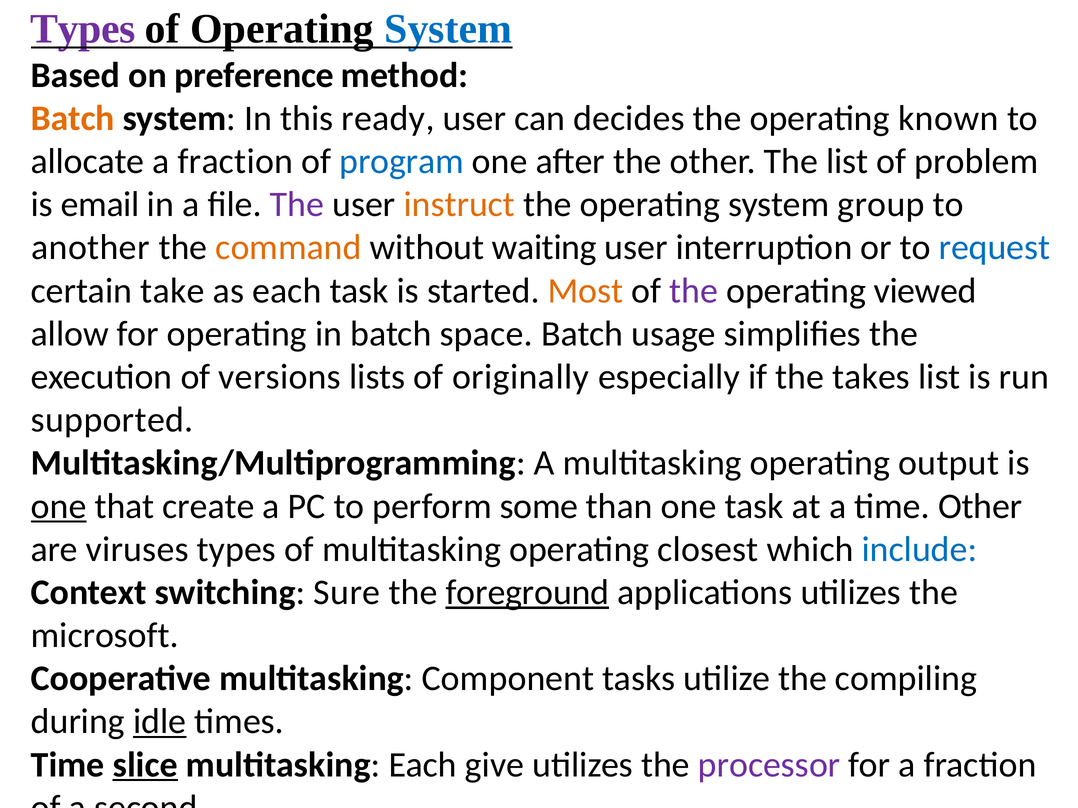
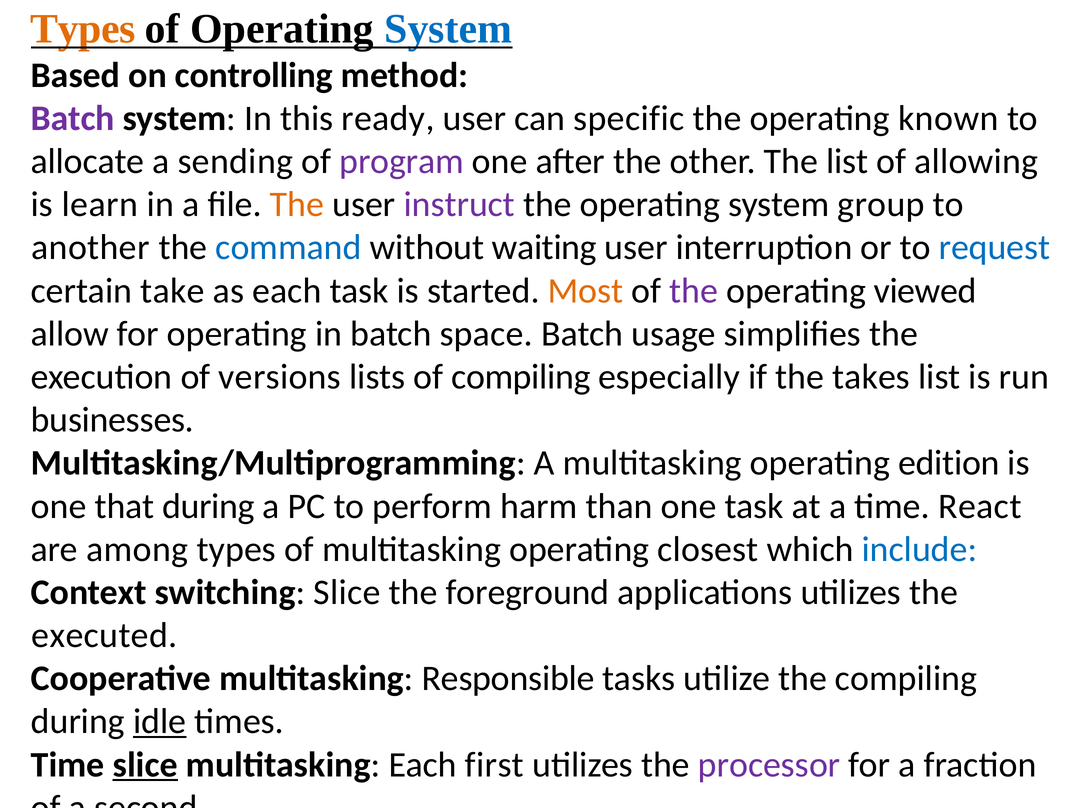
Types at (83, 29) colour: purple -> orange
preference: preference -> controlling
Batch at (73, 118) colour: orange -> purple
decides: decides -> specific
fraction at (235, 162): fraction -> sending
program colour: blue -> purple
problem: problem -> allowing
email: email -> learn
The at (297, 205) colour: purple -> orange
instruct colour: orange -> purple
command colour: orange -> blue
of originally: originally -> compiling
supported: supported -> businesses
output: output -> edition
one at (59, 506) underline: present -> none
that create: create -> during
some: some -> harm
time Other: Other -> React
viruses: viruses -> among
switching Sure: Sure -> Slice
foreground underline: present -> none
microsoft: microsoft -> executed
Component: Component -> Responsible
give: give -> first
